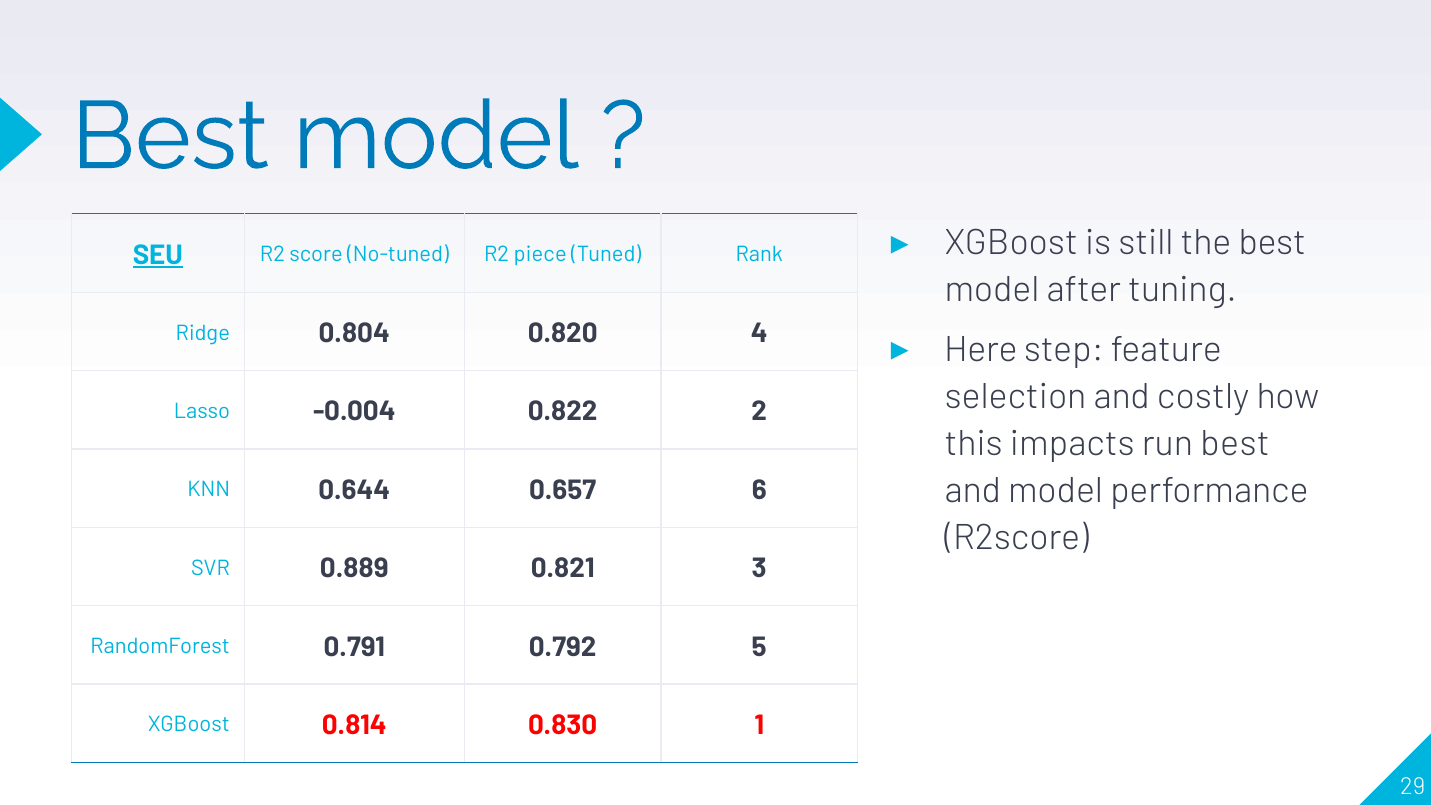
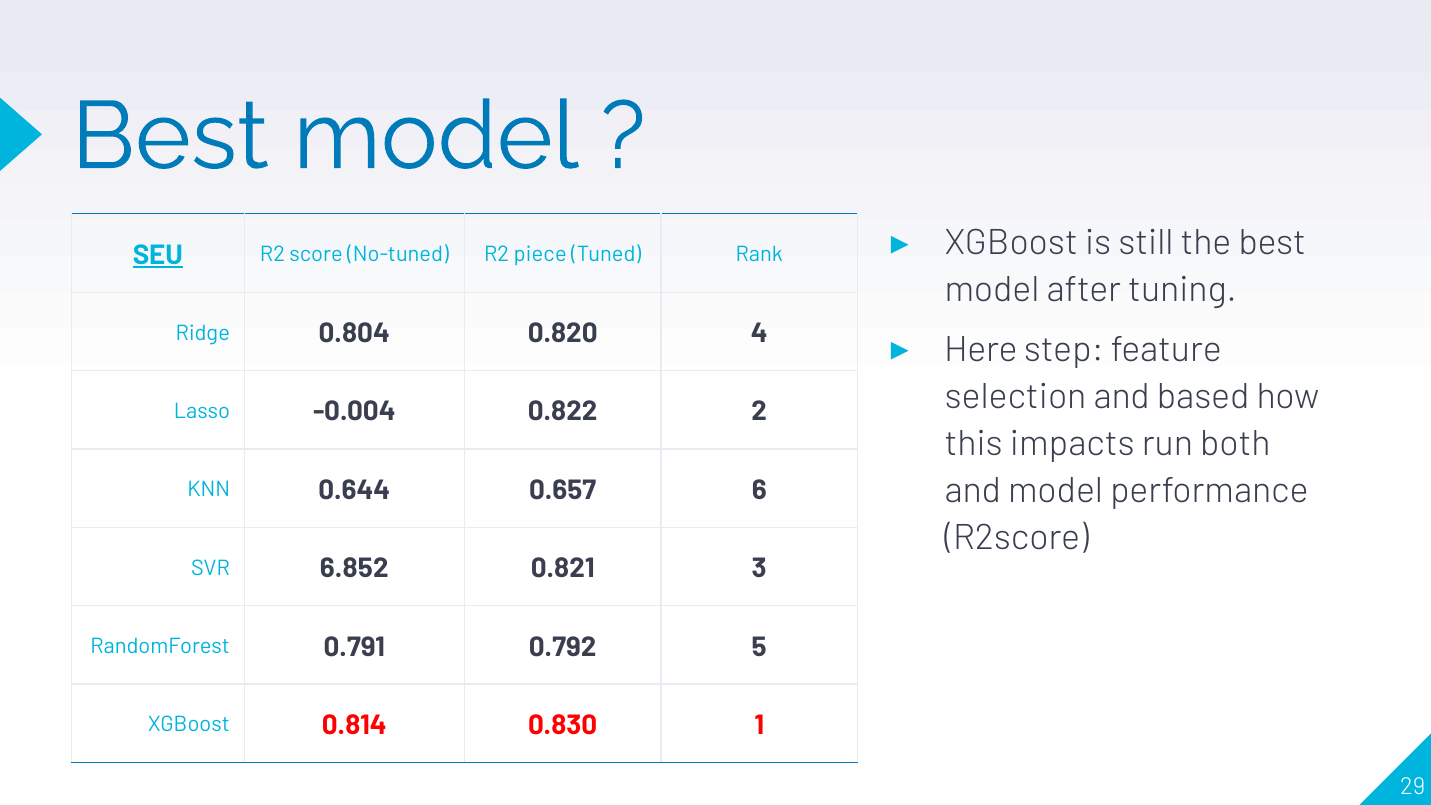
costly: costly -> based
run best: best -> both
0.889: 0.889 -> 6.852
